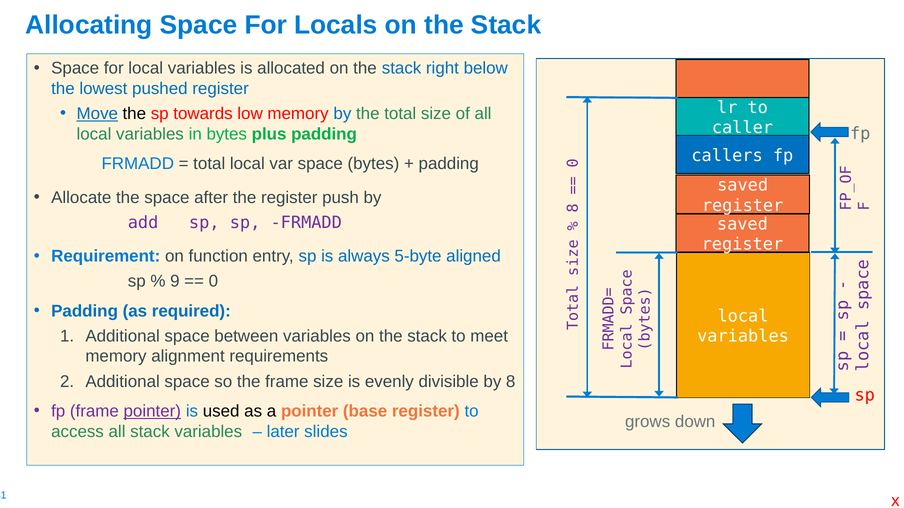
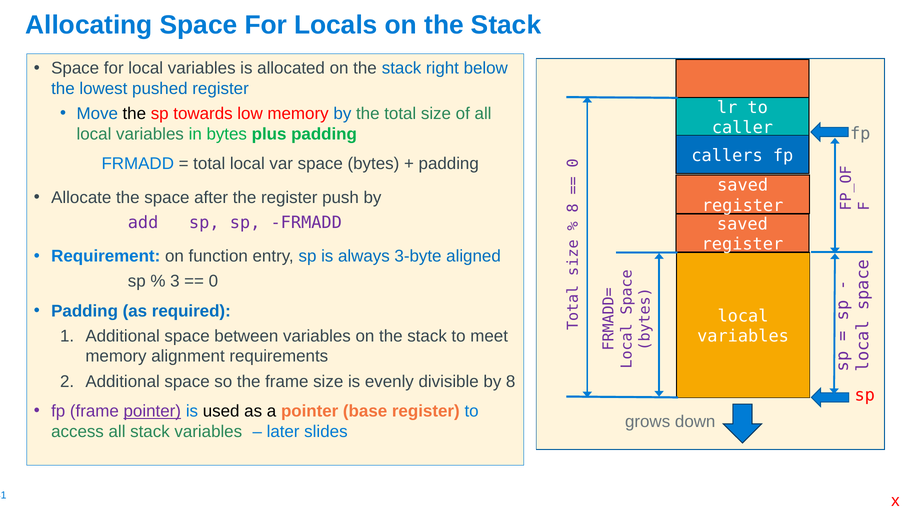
Move underline: present -> none
5-byte: 5-byte -> 3-byte
9: 9 -> 3
